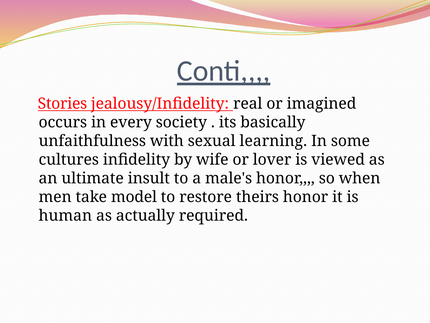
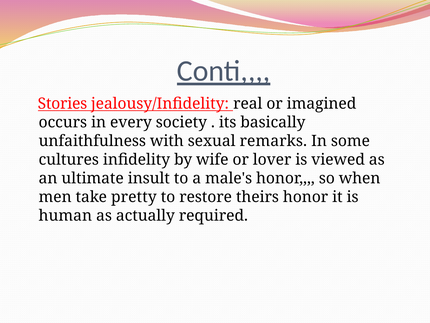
learning: learning -> remarks
model: model -> pretty
